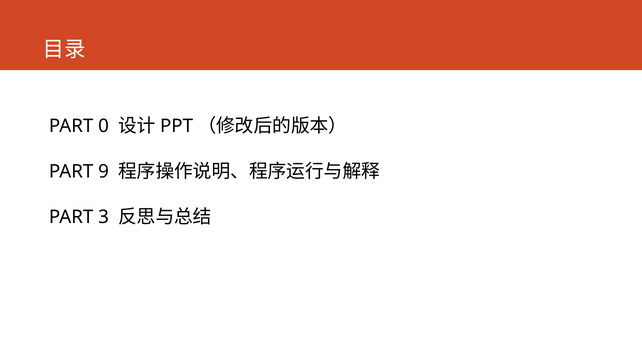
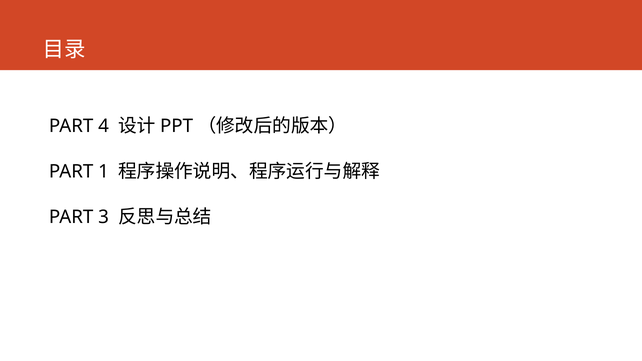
0: 0 -> 4
9: 9 -> 1
